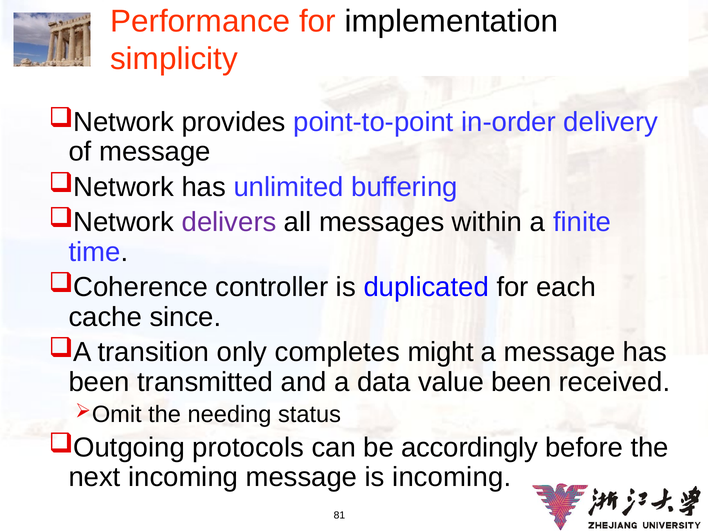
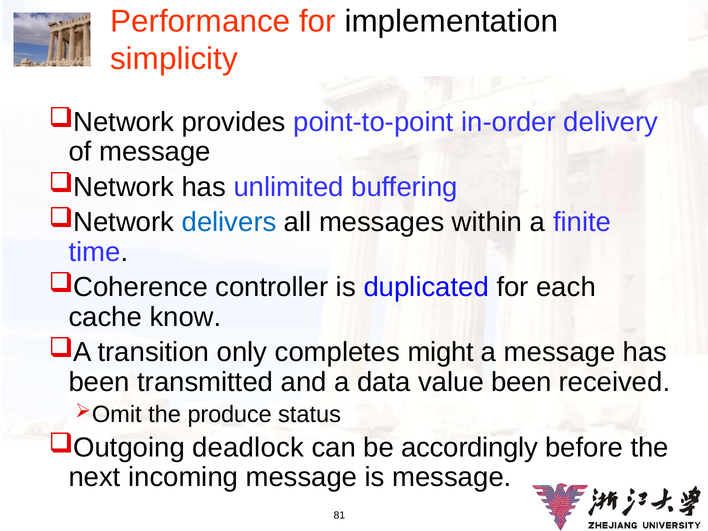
delivers colour: purple -> blue
since: since -> know
needing: needing -> produce
protocols: protocols -> deadlock
is incoming: incoming -> message
